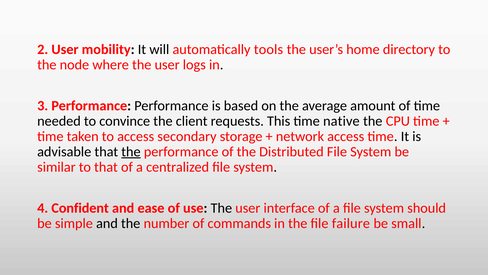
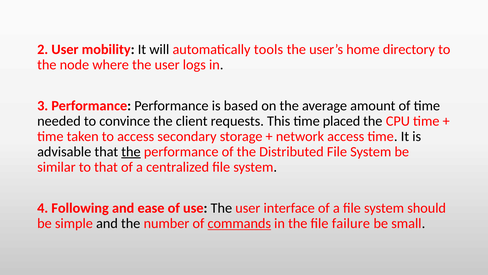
native: native -> placed
Confident: Confident -> Following
commands underline: none -> present
